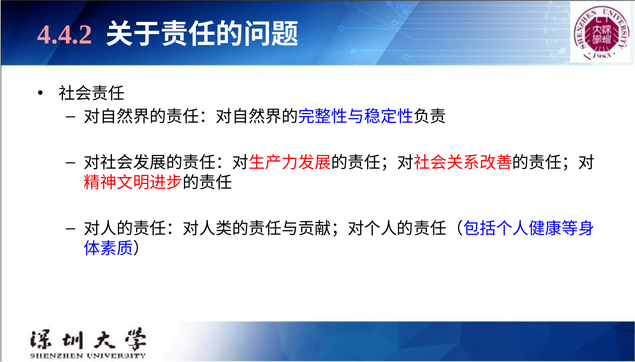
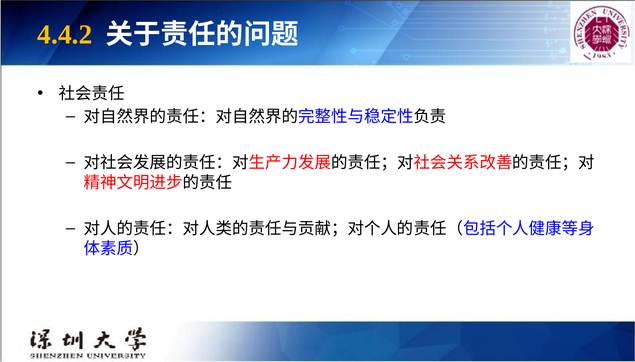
4.4.2 colour: pink -> yellow
